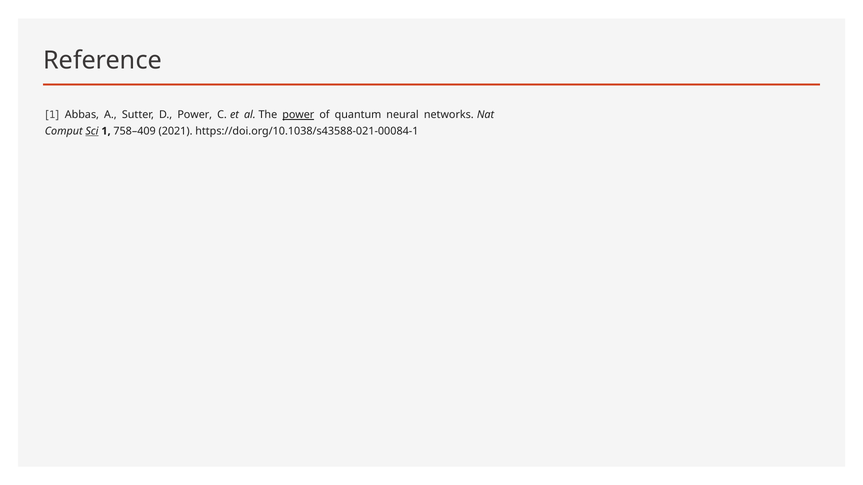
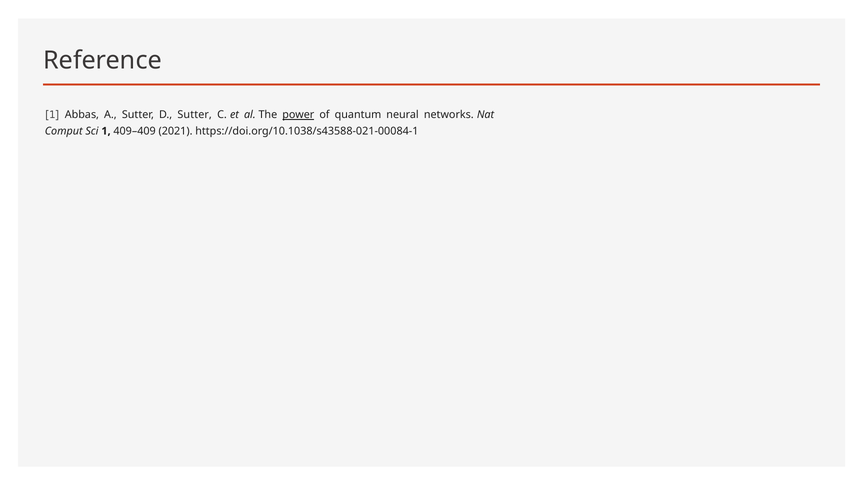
D Power: Power -> Sutter
Sci underline: present -> none
758–409: 758–409 -> 409–409
